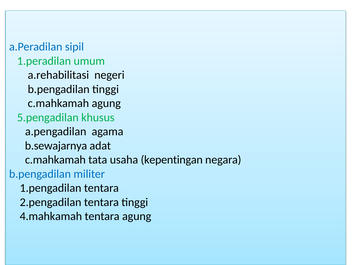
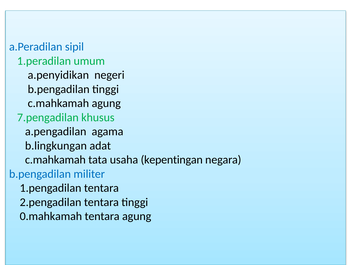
a.rehabilitasi: a.rehabilitasi -> a.penyidikan
5.pengadilan: 5.pengadilan -> 7.pengadilan
b.sewajarnya: b.sewajarnya -> b.lingkungan
4.mahkamah: 4.mahkamah -> 0.mahkamah
